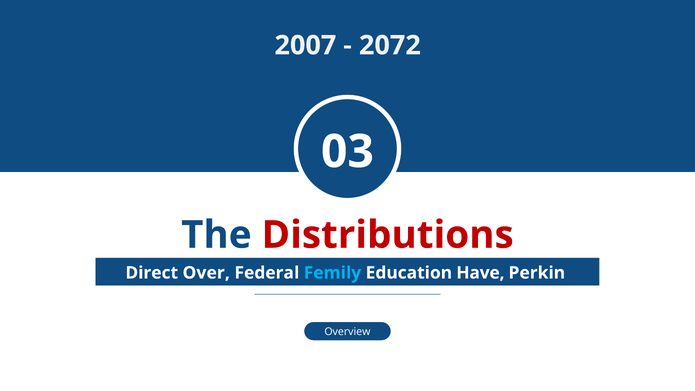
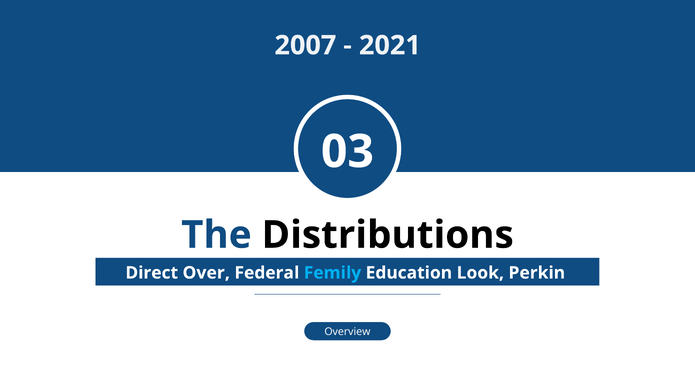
2072: 2072 -> 2021
Distributions colour: red -> black
Have: Have -> Look
